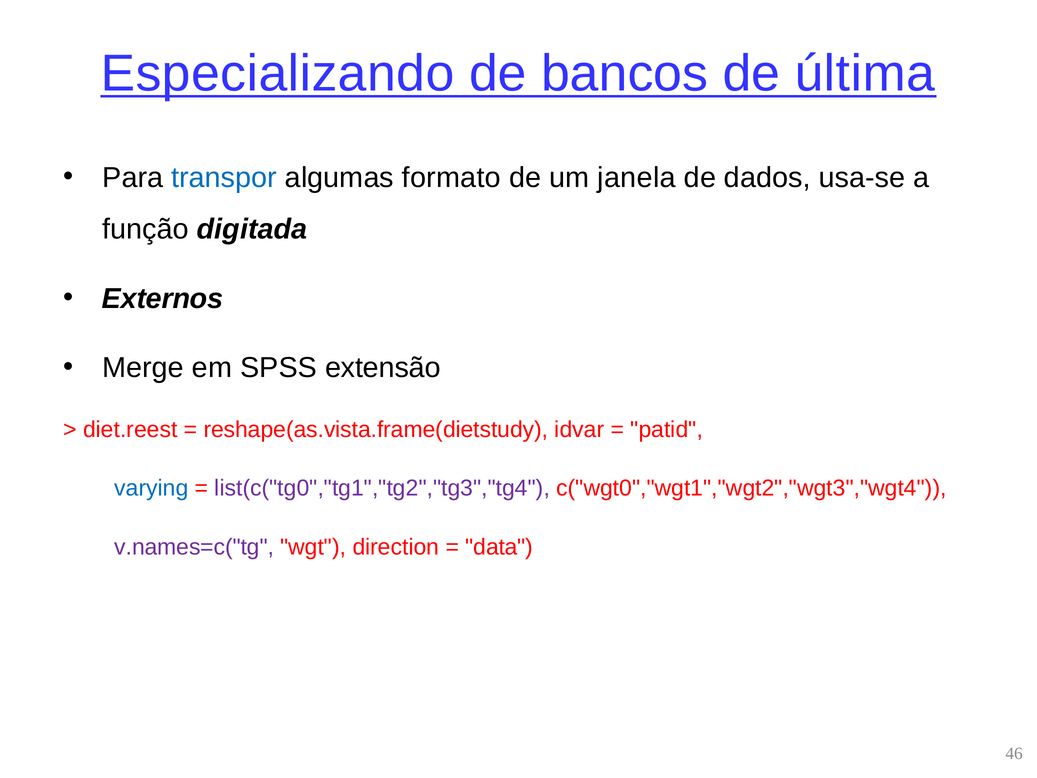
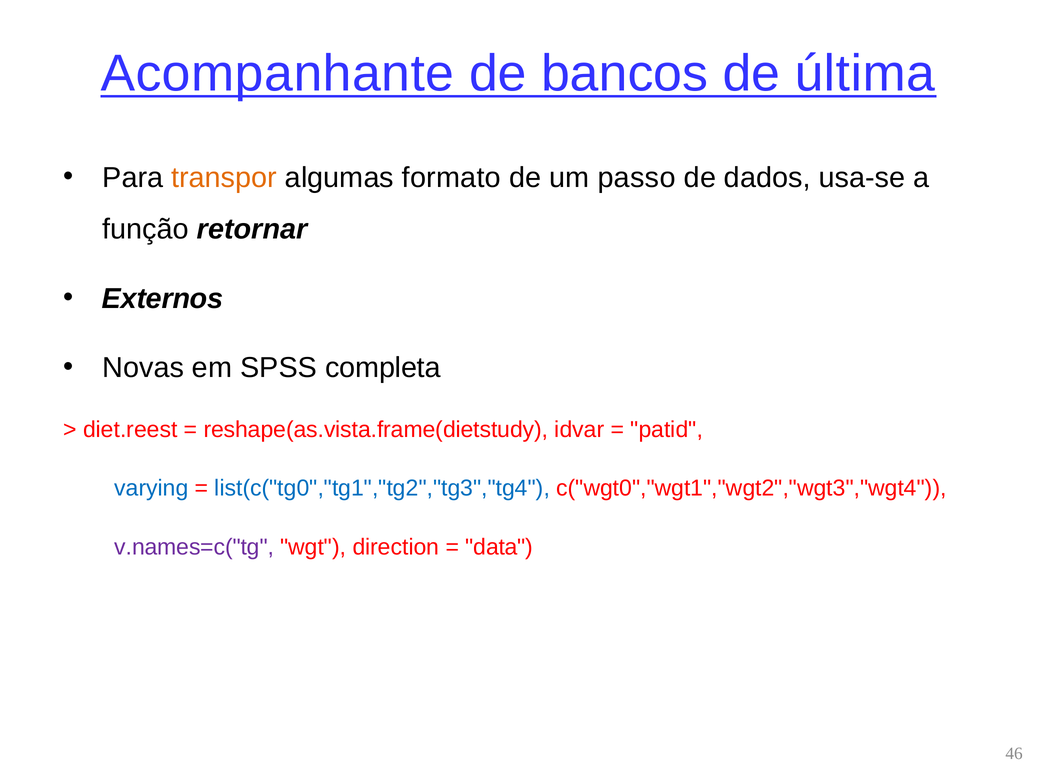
Especializando: Especializando -> Acompanhante
transpor colour: blue -> orange
janela: janela -> passo
digitada: digitada -> retornar
Merge: Merge -> Novas
extensão: extensão -> completa
list(c("tg0","tg1","tg2","tg3","tg4 colour: purple -> blue
